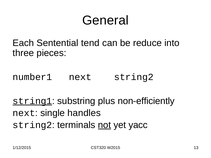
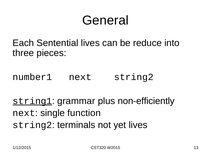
Sentential tend: tend -> lives
substring: substring -> grammar
handles: handles -> function
not underline: present -> none
yet yacc: yacc -> lives
